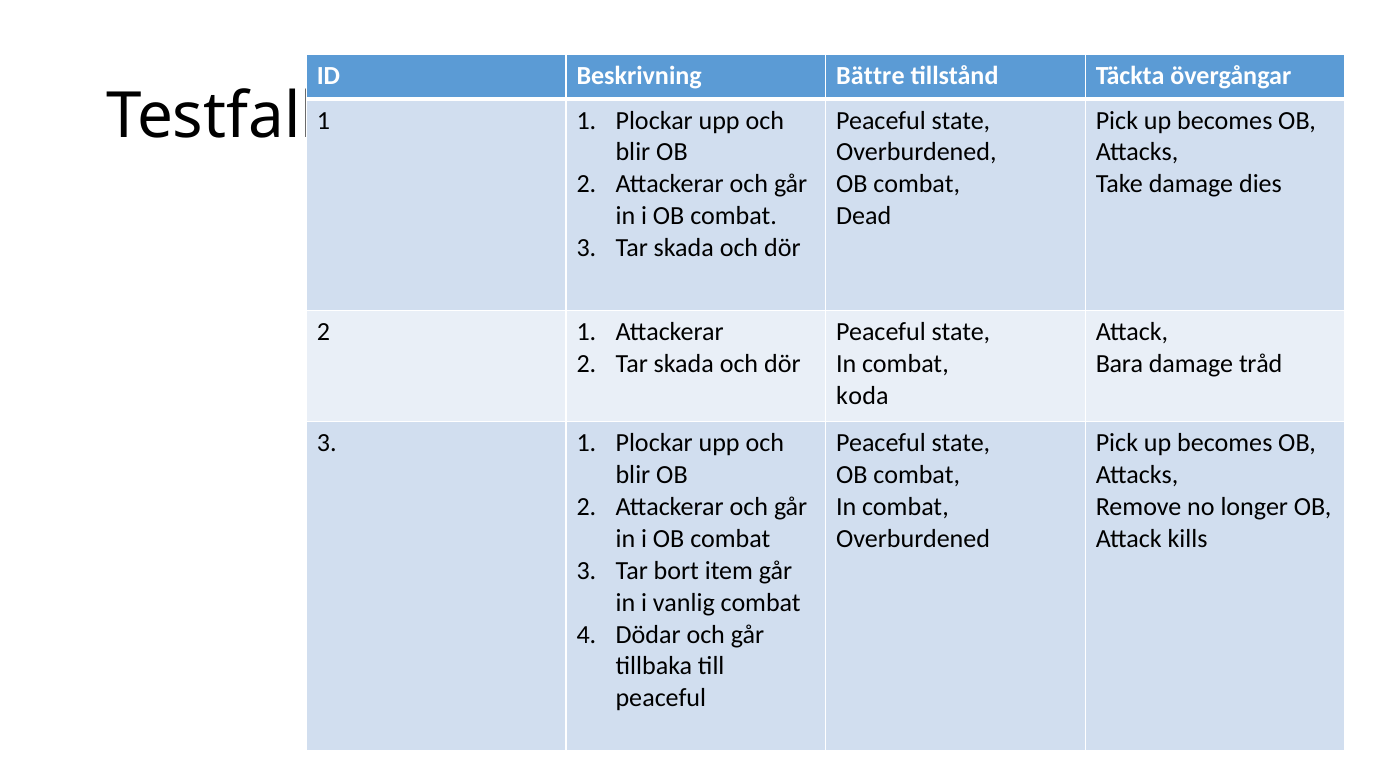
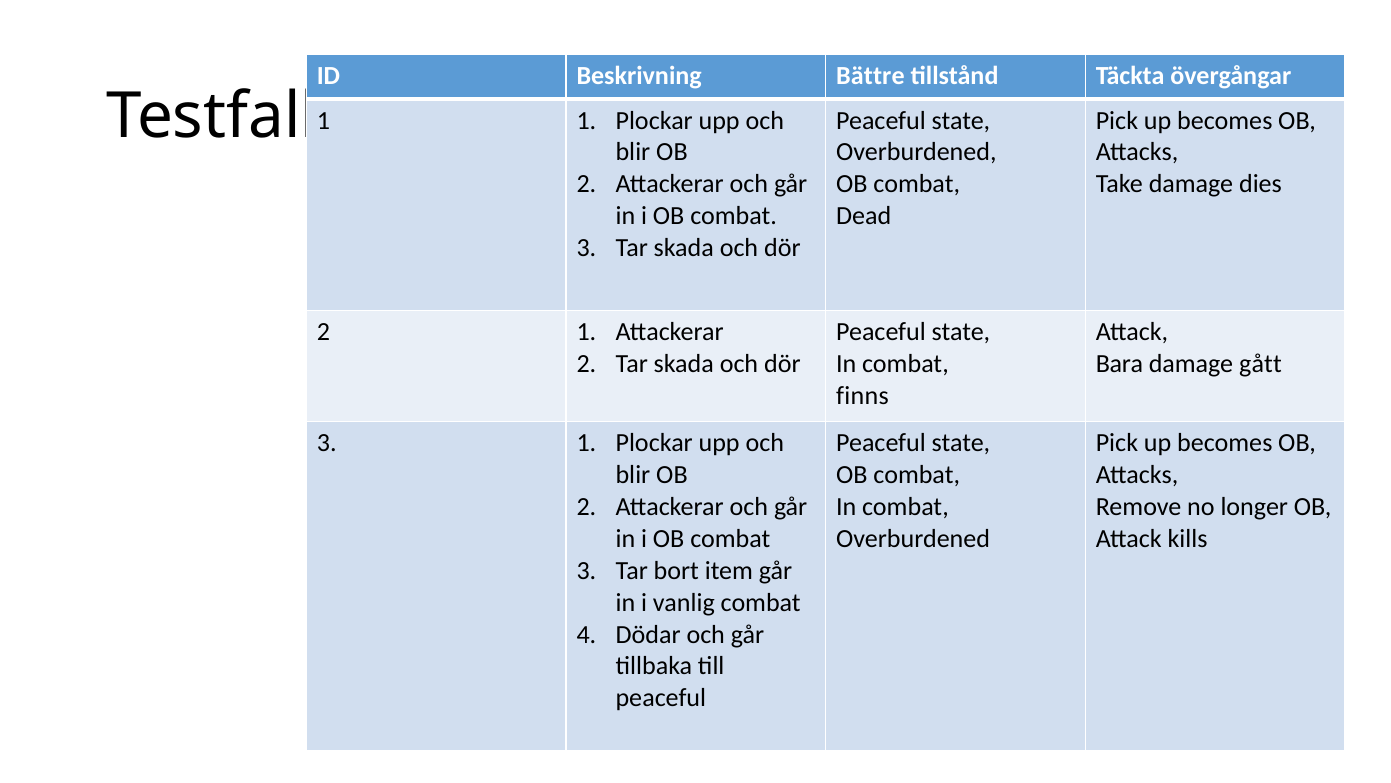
tråd: tråd -> gått
koda: koda -> finns
